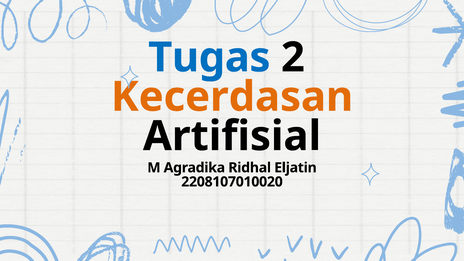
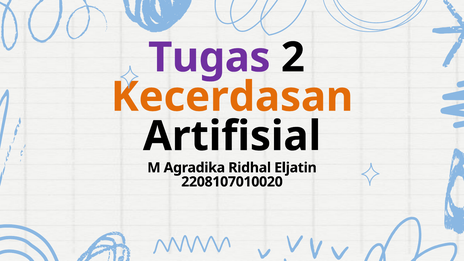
Tugas colour: blue -> purple
